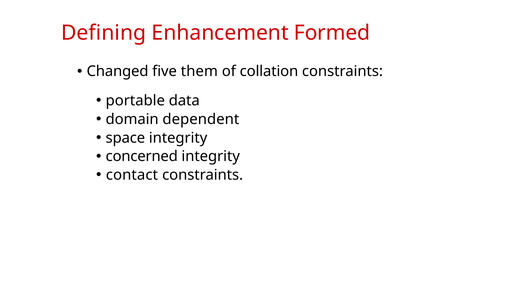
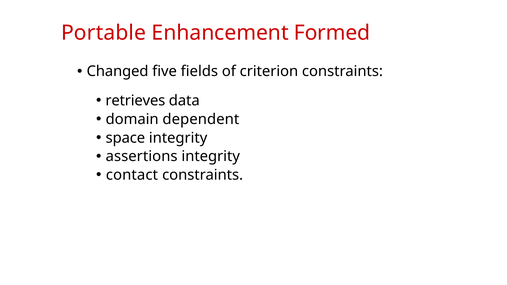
Defining: Defining -> Portable
them: them -> fields
collation: collation -> criterion
portable: portable -> retrieves
concerned: concerned -> assertions
